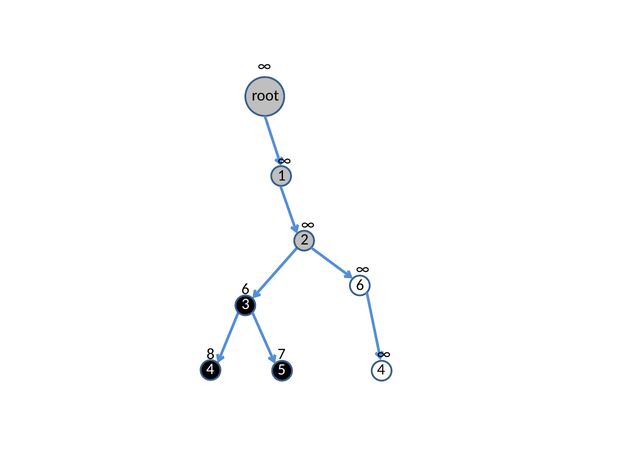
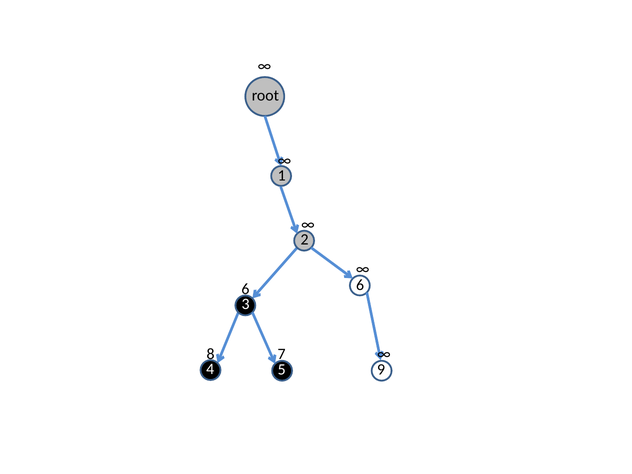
4 4: 4 -> 9
